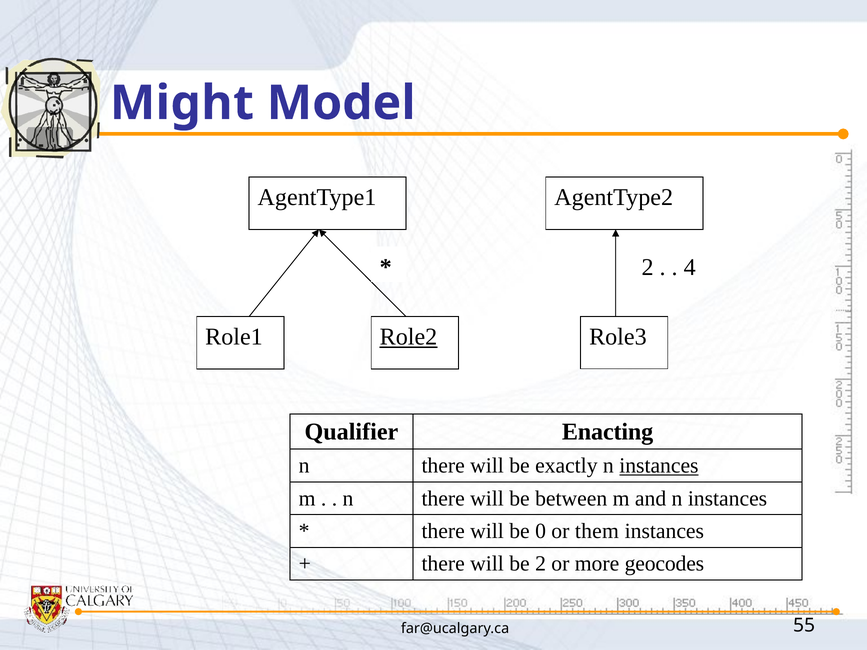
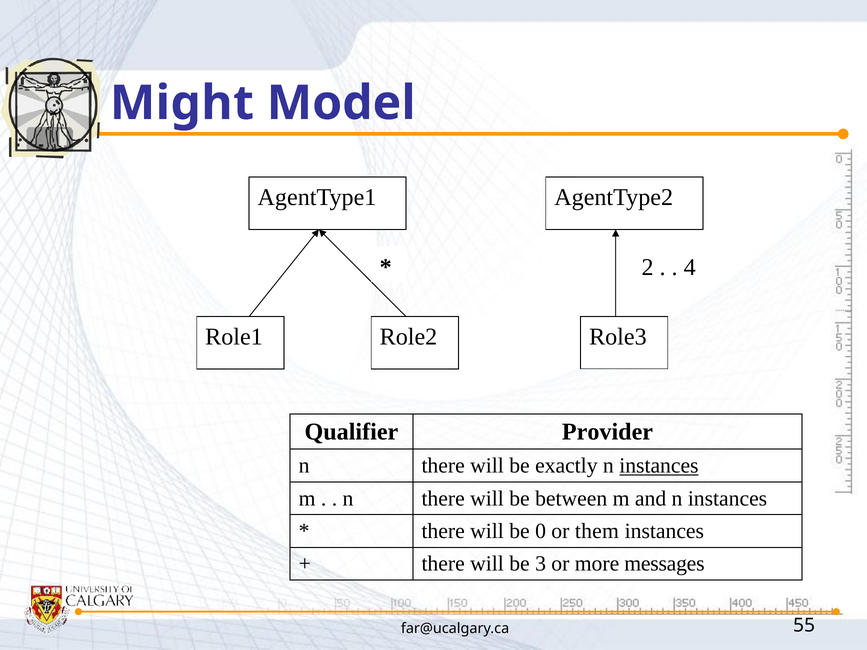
Role2 underline: present -> none
Enacting: Enacting -> Provider
be 2: 2 -> 3
geocodes: geocodes -> messages
